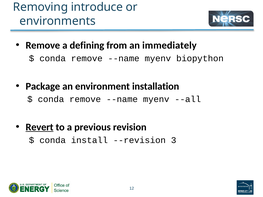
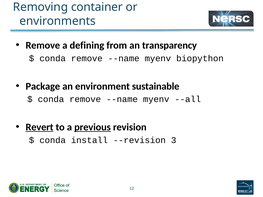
introduce: introduce -> container
immediately: immediately -> transparency
installation: installation -> sustainable
previous underline: none -> present
